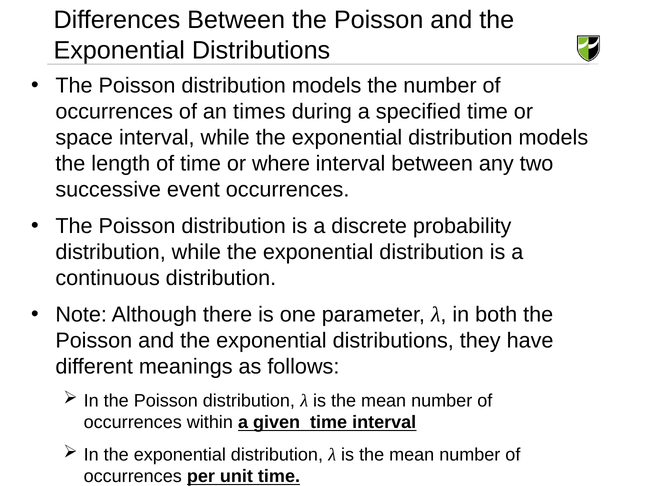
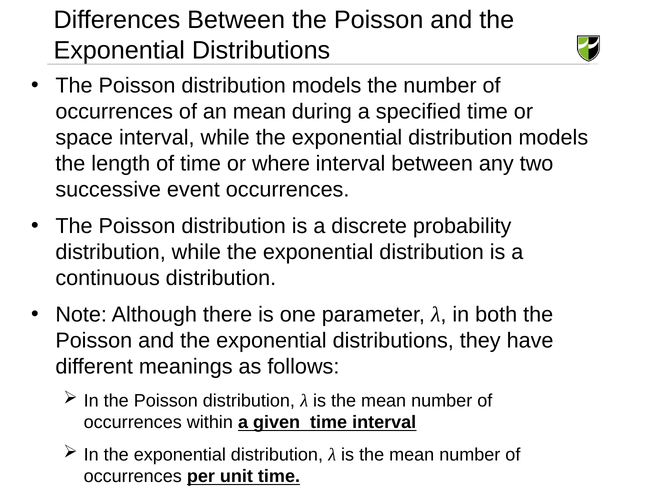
an times: times -> mean
